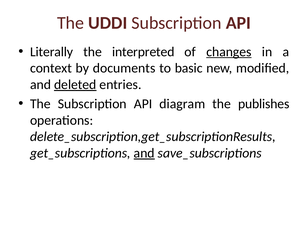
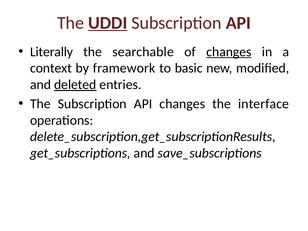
UDDI underline: none -> present
interpreted: interpreted -> searchable
documents: documents -> framework
API diagram: diagram -> changes
publishes: publishes -> interface
and at (144, 153) underline: present -> none
